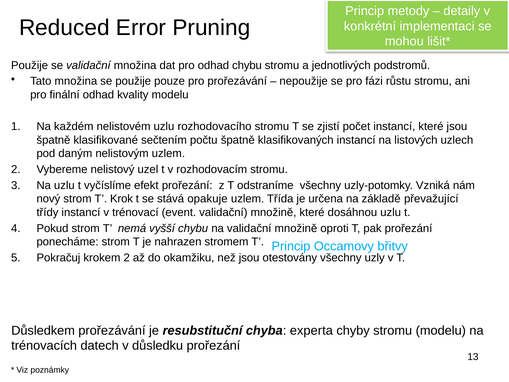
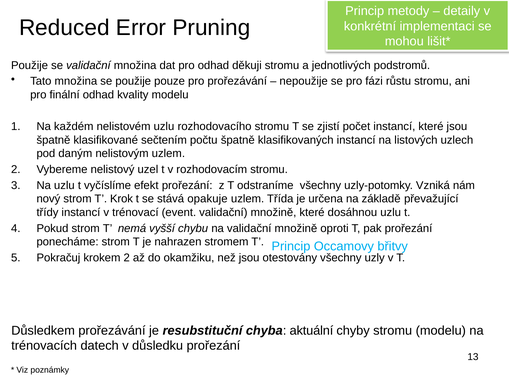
odhad chybu: chybu -> děkuji
experta: experta -> aktuální
